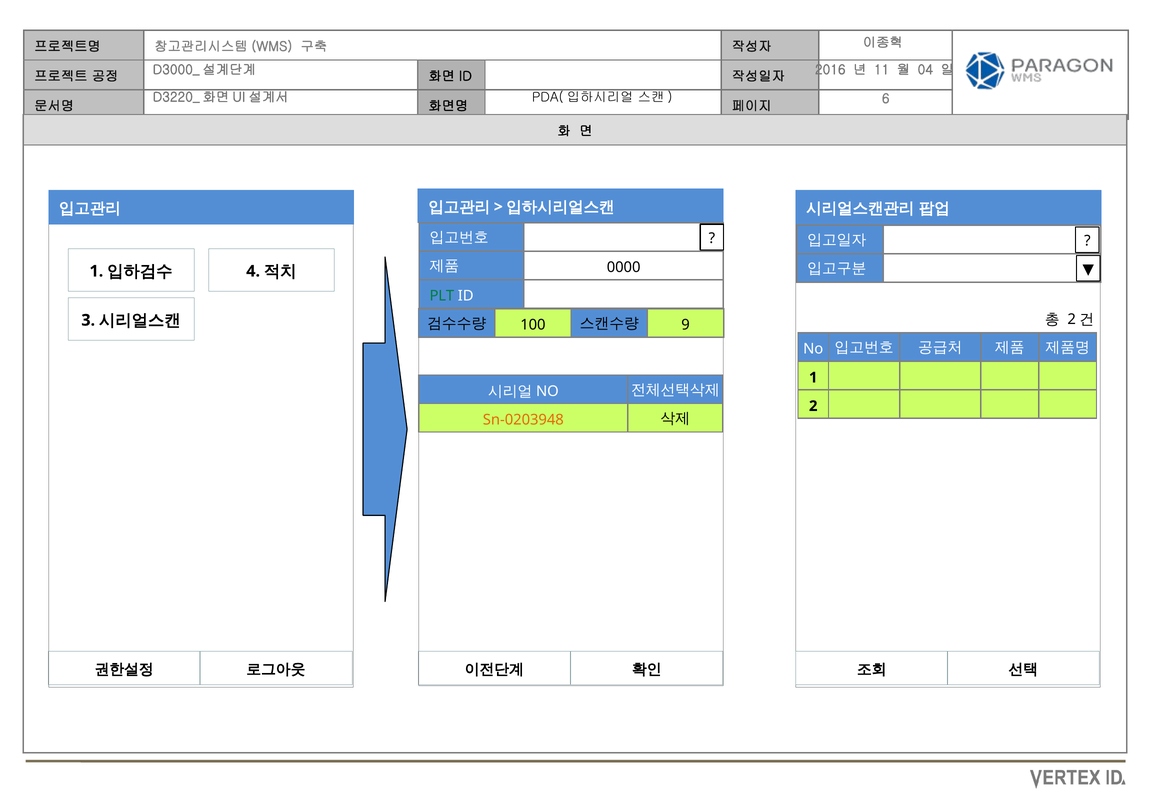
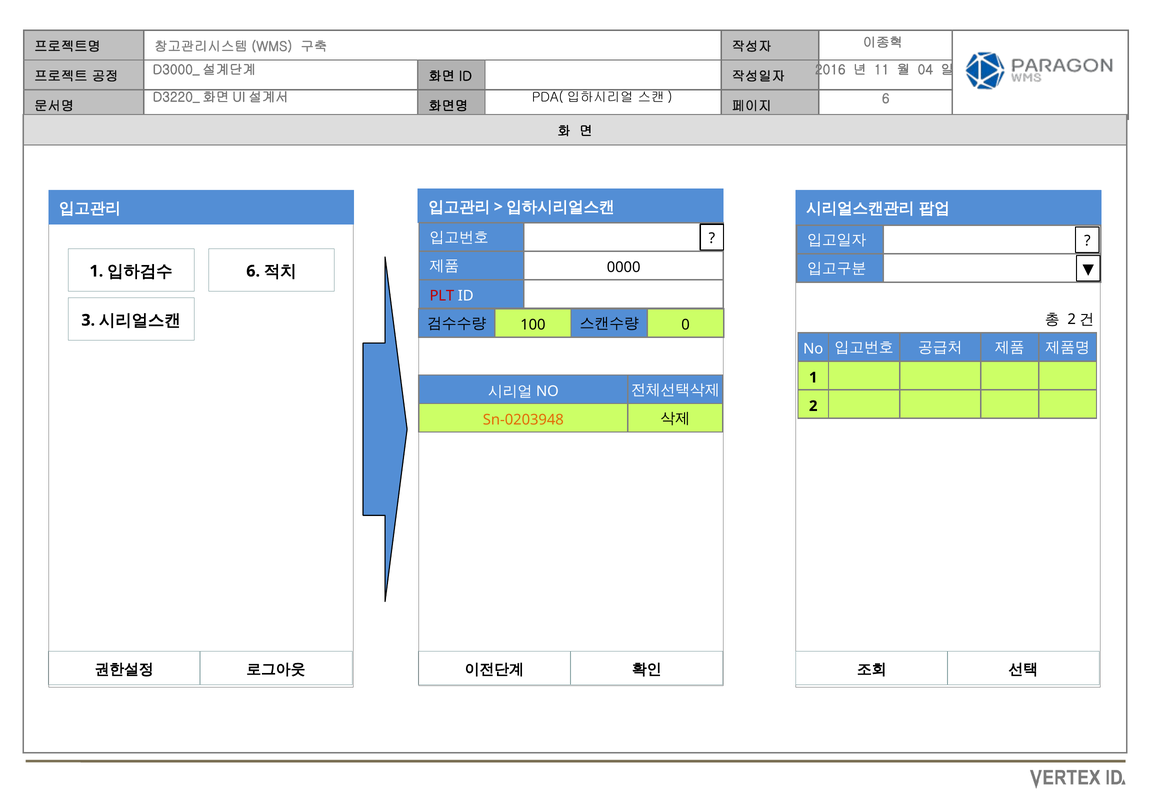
4 at (253, 271): 4 -> 6
PLT colour: green -> red
9: 9 -> 0
